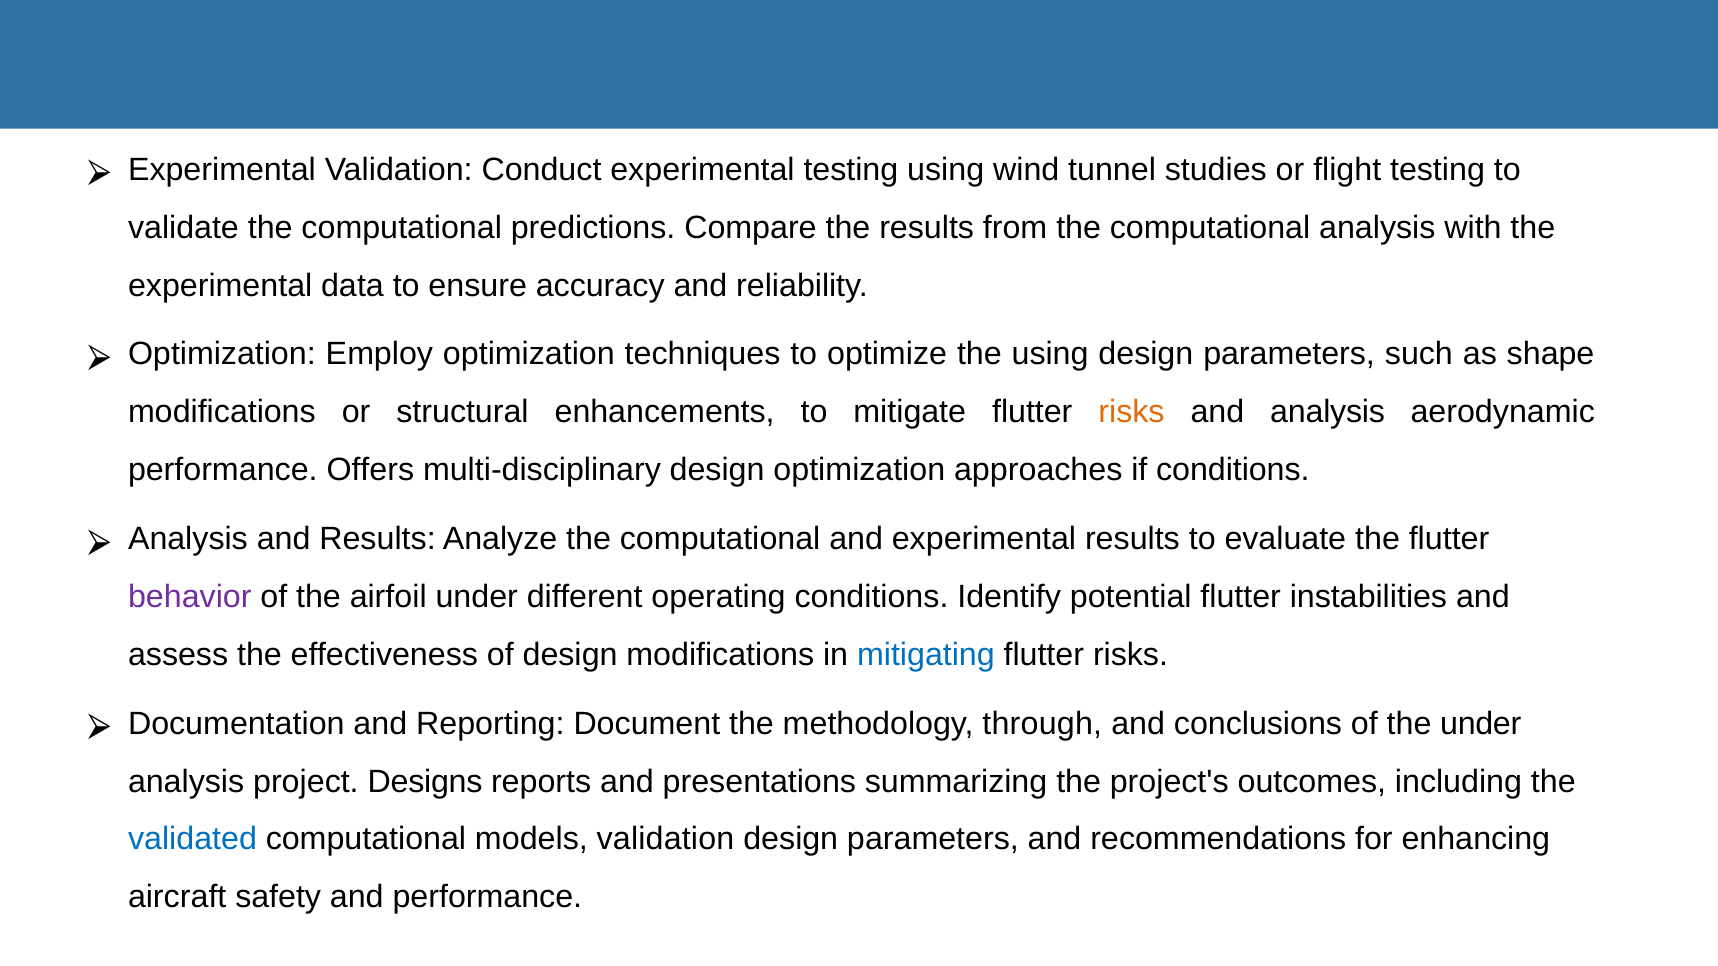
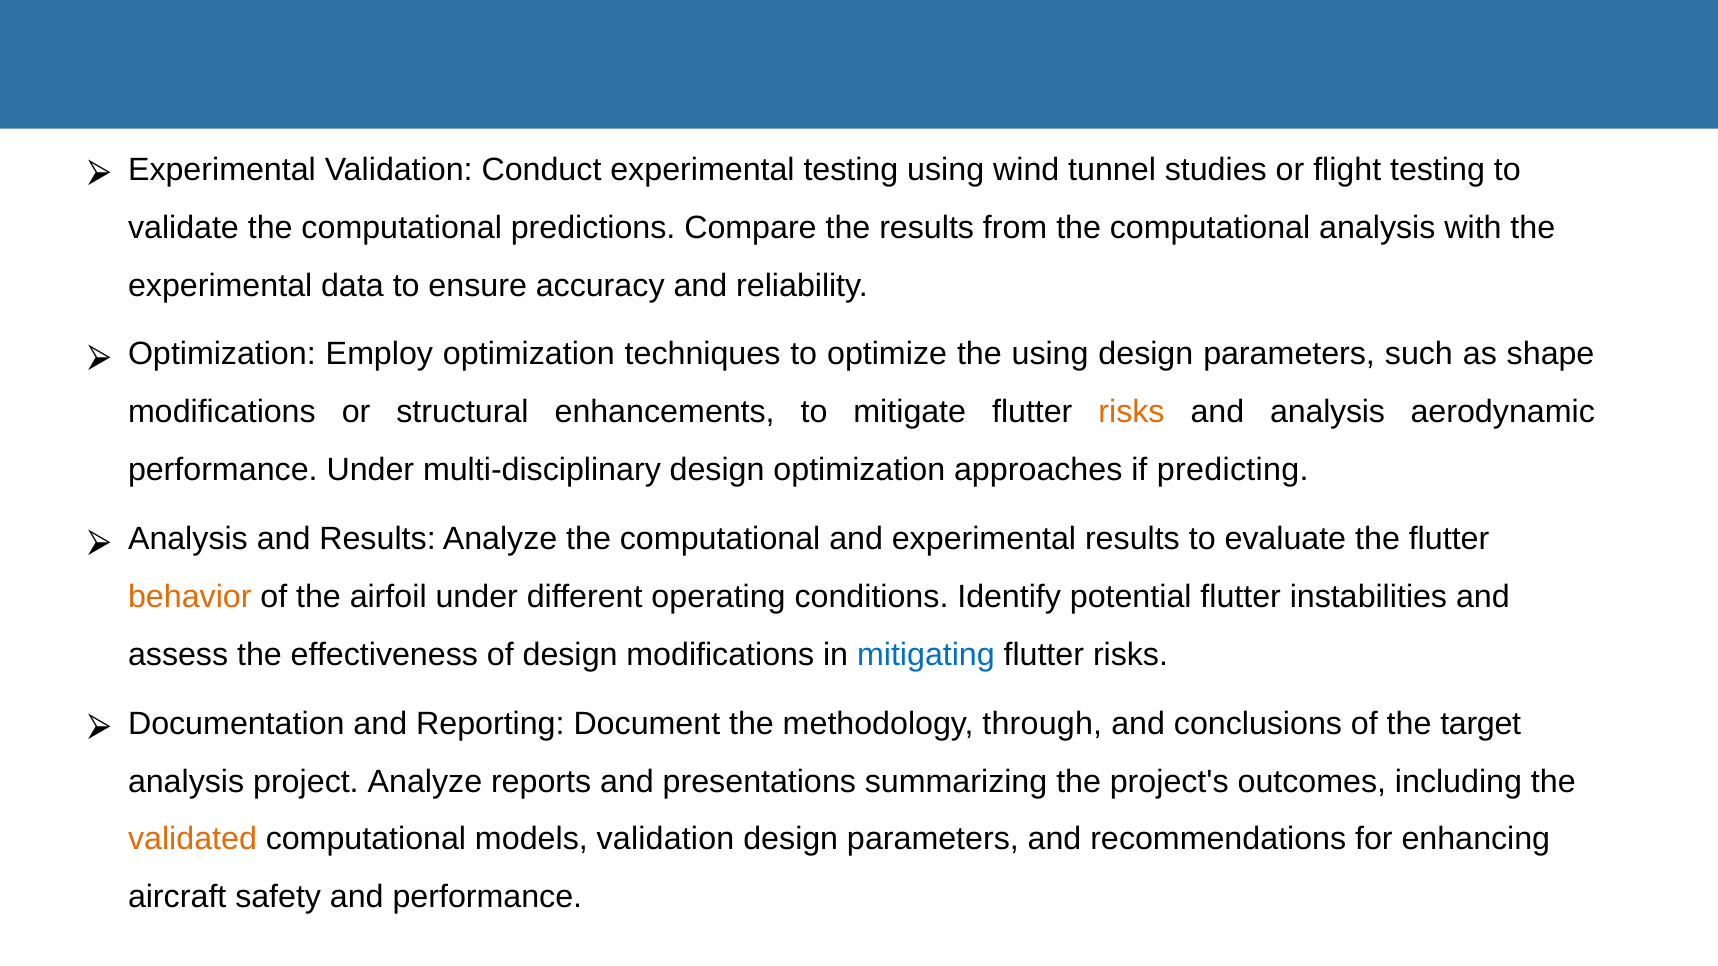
performance Offers: Offers -> Under
if conditions: conditions -> predicting
behavior colour: purple -> orange
the under: under -> target
project Designs: Designs -> Analyze
validated colour: blue -> orange
